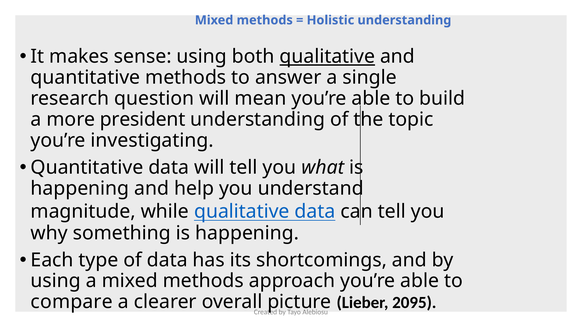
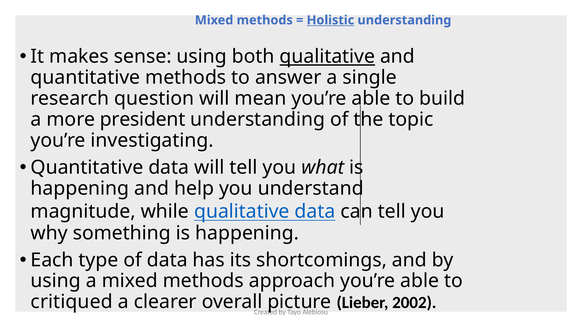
Holistic underline: none -> present
compare: compare -> critiqued
2095: 2095 -> 2002
